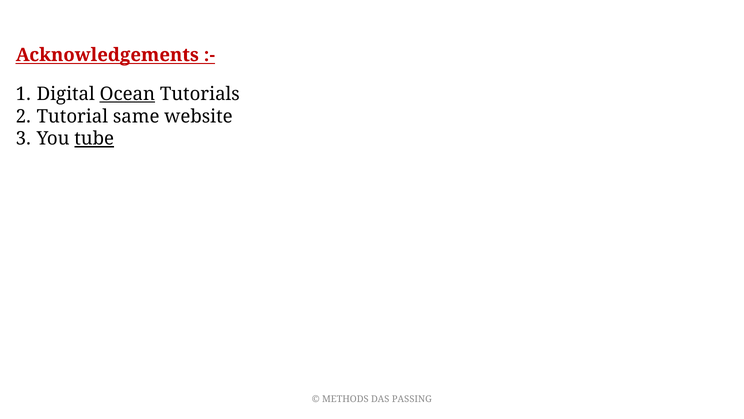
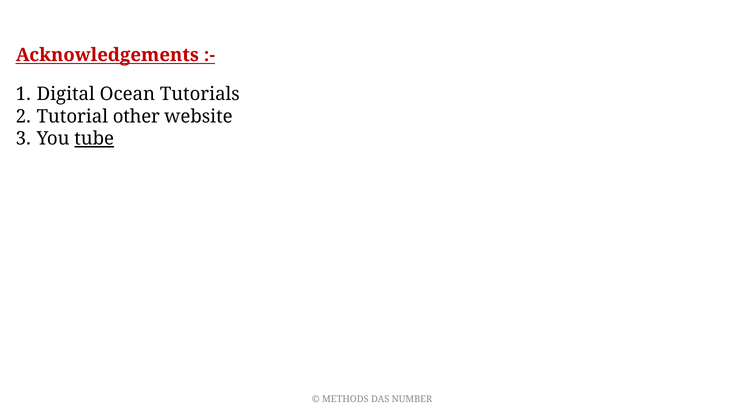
Ocean underline: present -> none
same: same -> other
PASSING: PASSING -> NUMBER
